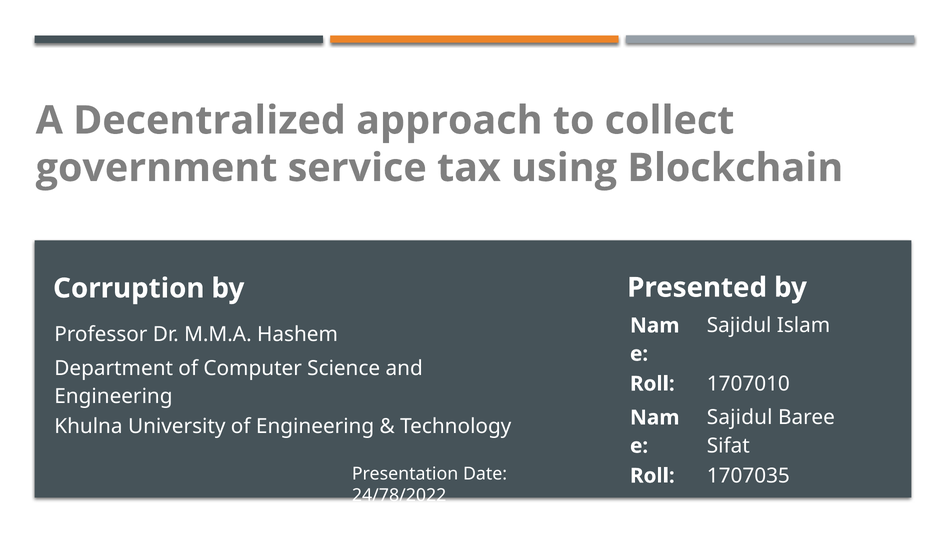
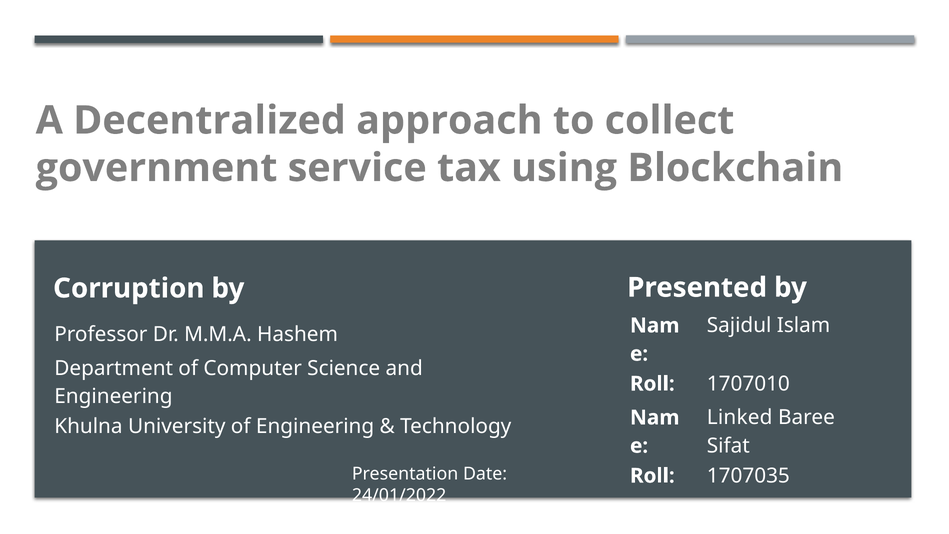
Sajidul at (740, 417): Sajidul -> Linked
24/78/2022: 24/78/2022 -> 24/01/2022
